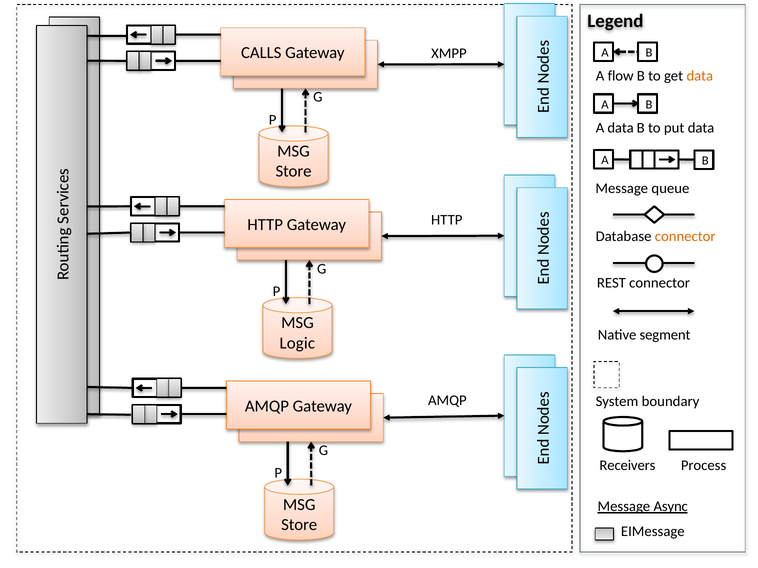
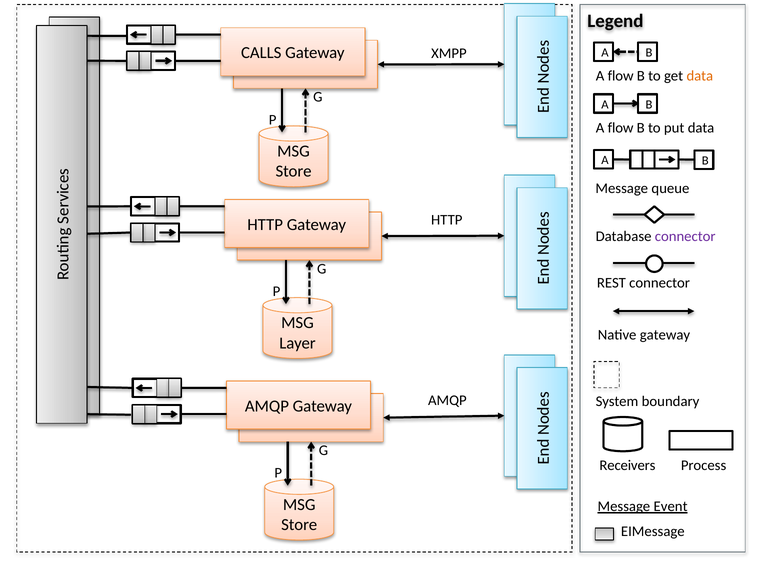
data at (621, 128): data -> flow
connector at (685, 237) colour: orange -> purple
Native segment: segment -> gateway
Logic: Logic -> Layer
Async: Async -> Event
